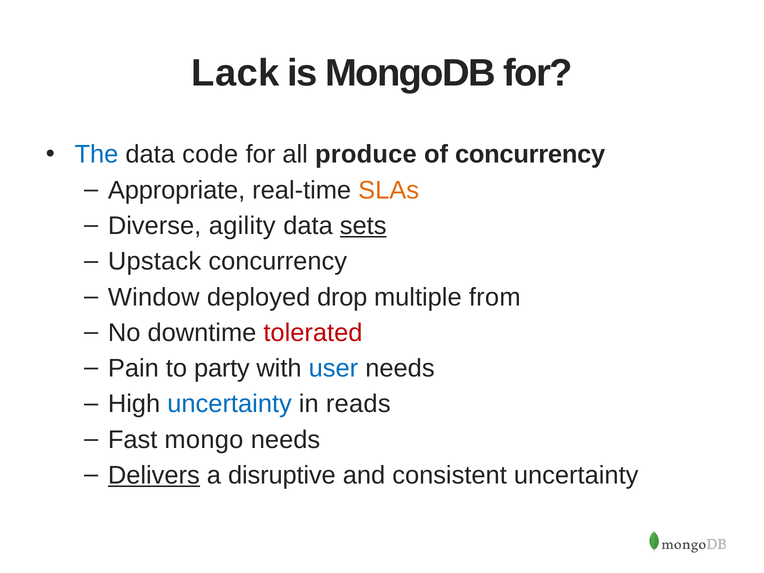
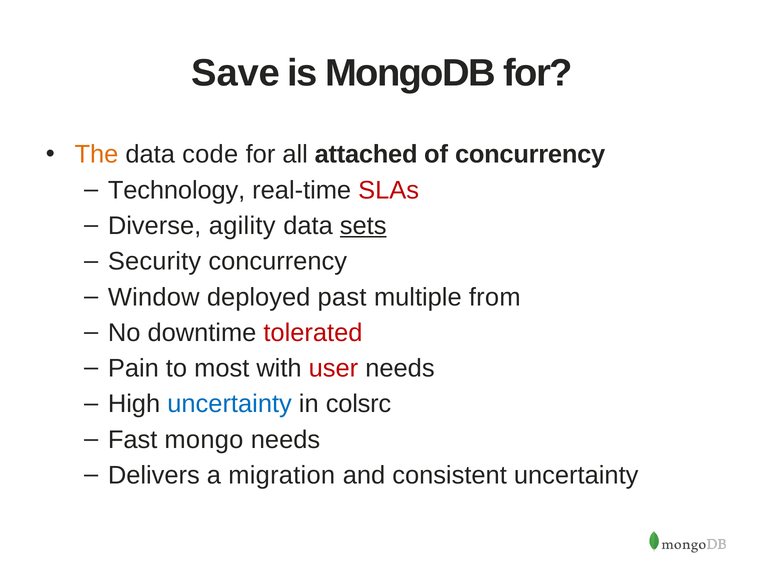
Lack: Lack -> Save
The colour: blue -> orange
produce: produce -> attached
Appropriate: Appropriate -> Technology
SLAs colour: orange -> red
Upstack: Upstack -> Security
drop: drop -> past
party: party -> most
user colour: blue -> red
reads: reads -> colsrc
Delivers underline: present -> none
disruptive: disruptive -> migration
